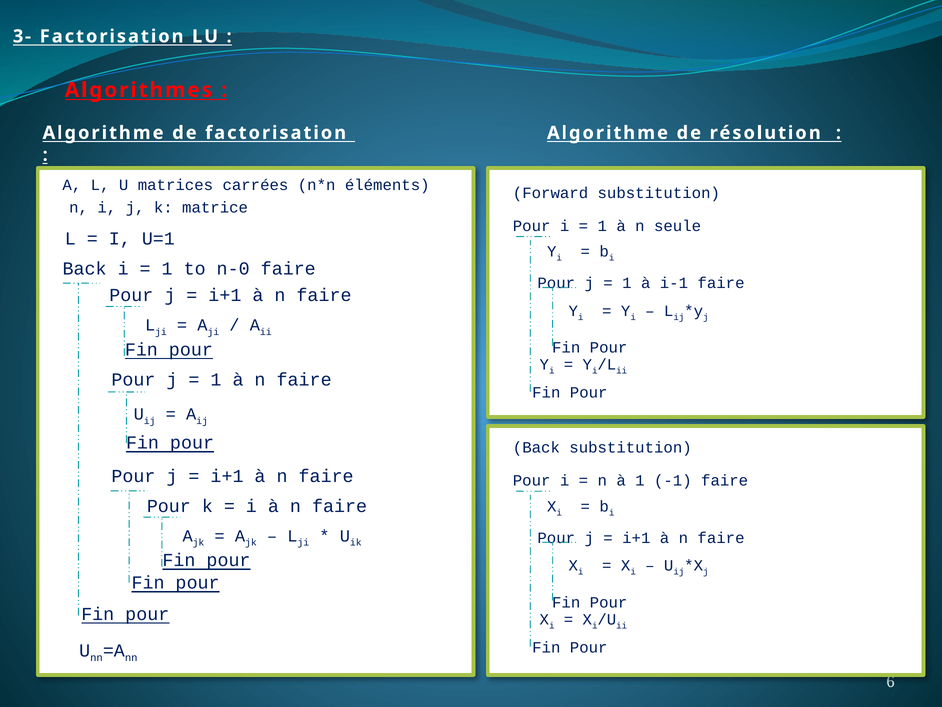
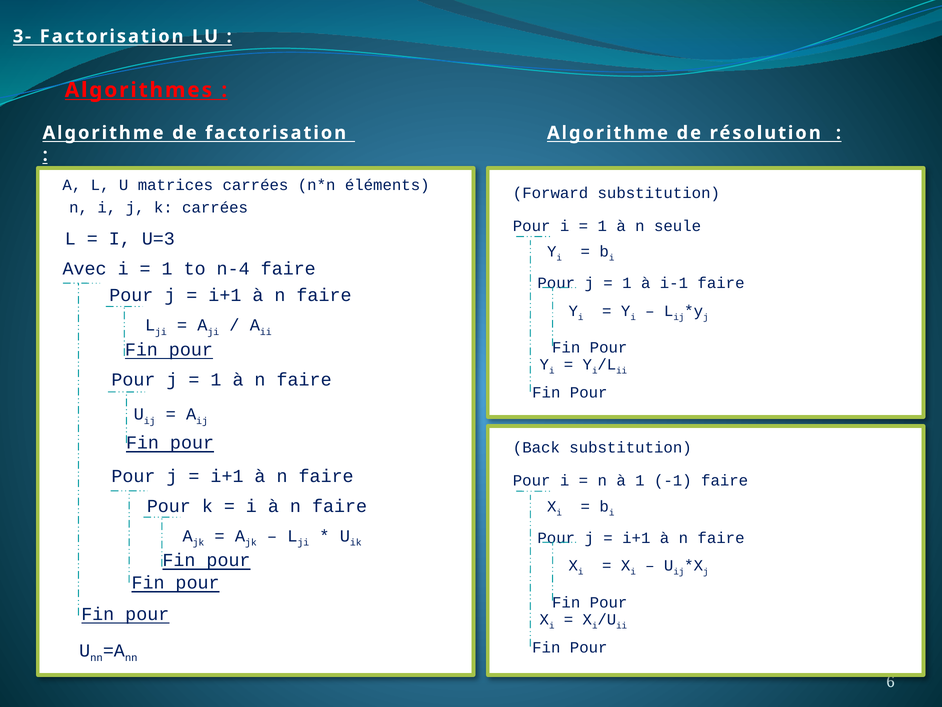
k matrice: matrice -> carrées
U=1: U=1 -> U=3
Back at (85, 268): Back -> Avec
n-0: n-0 -> n-4
